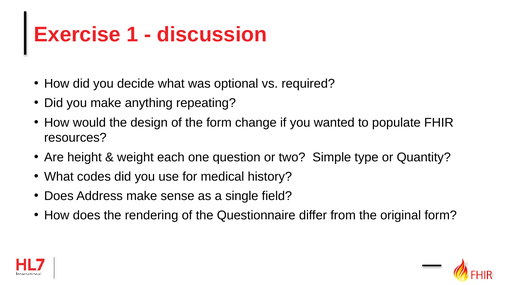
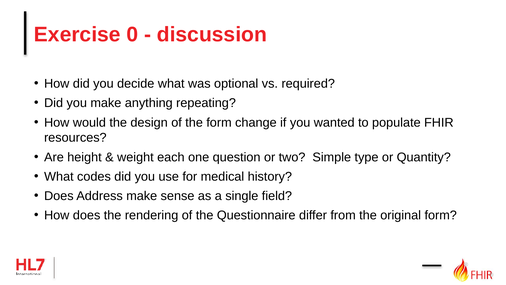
1: 1 -> 0
